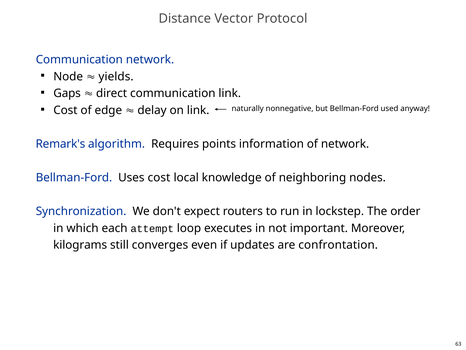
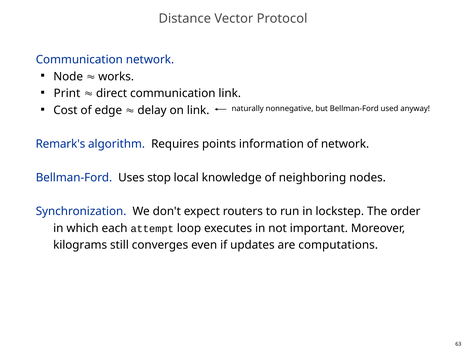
yields: yields -> works
Gaps: Gaps -> Print
Uses cost: cost -> stop
confrontation: confrontation -> computations
